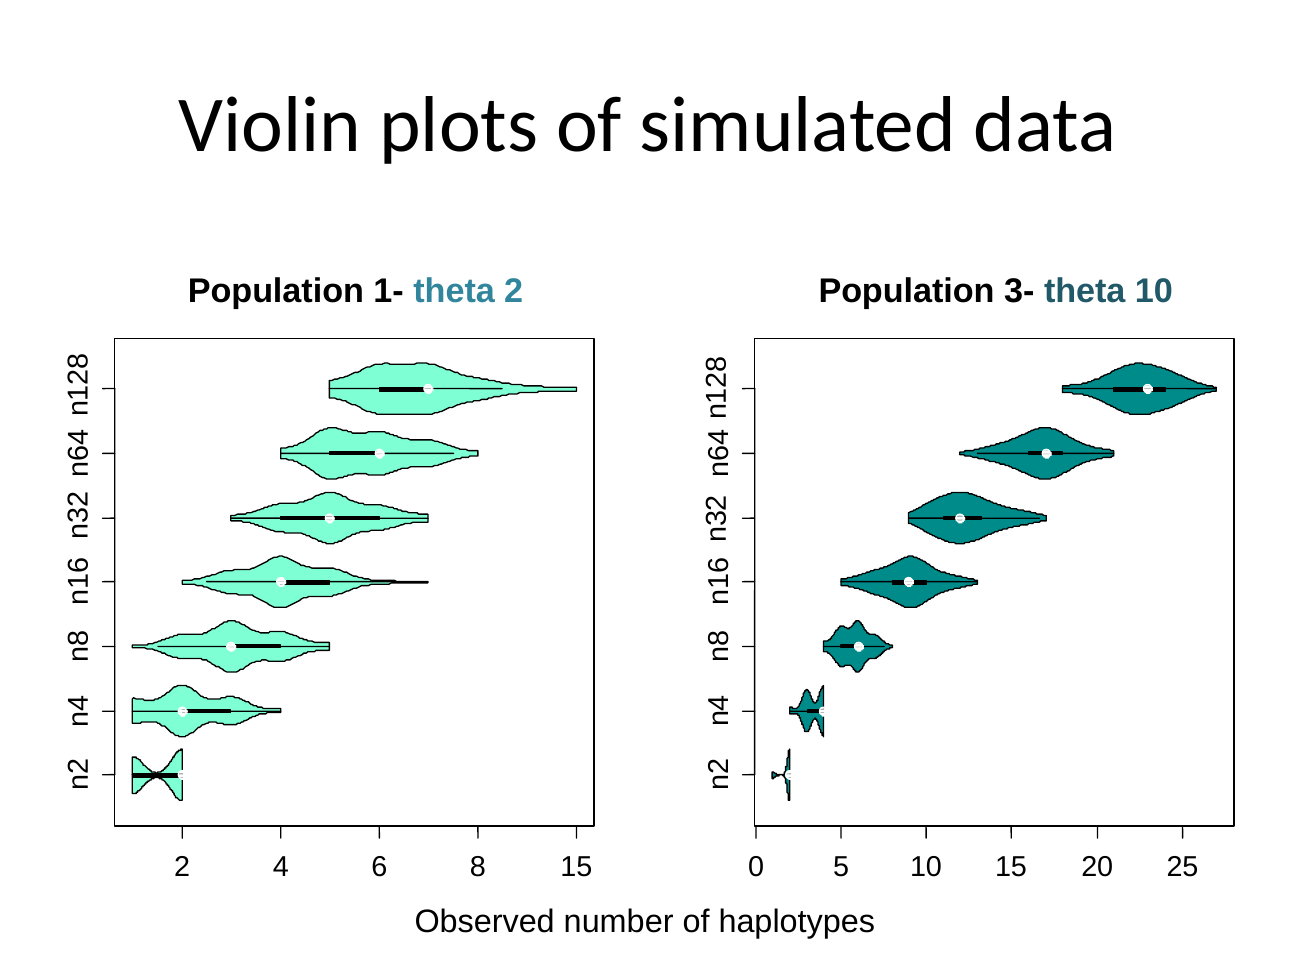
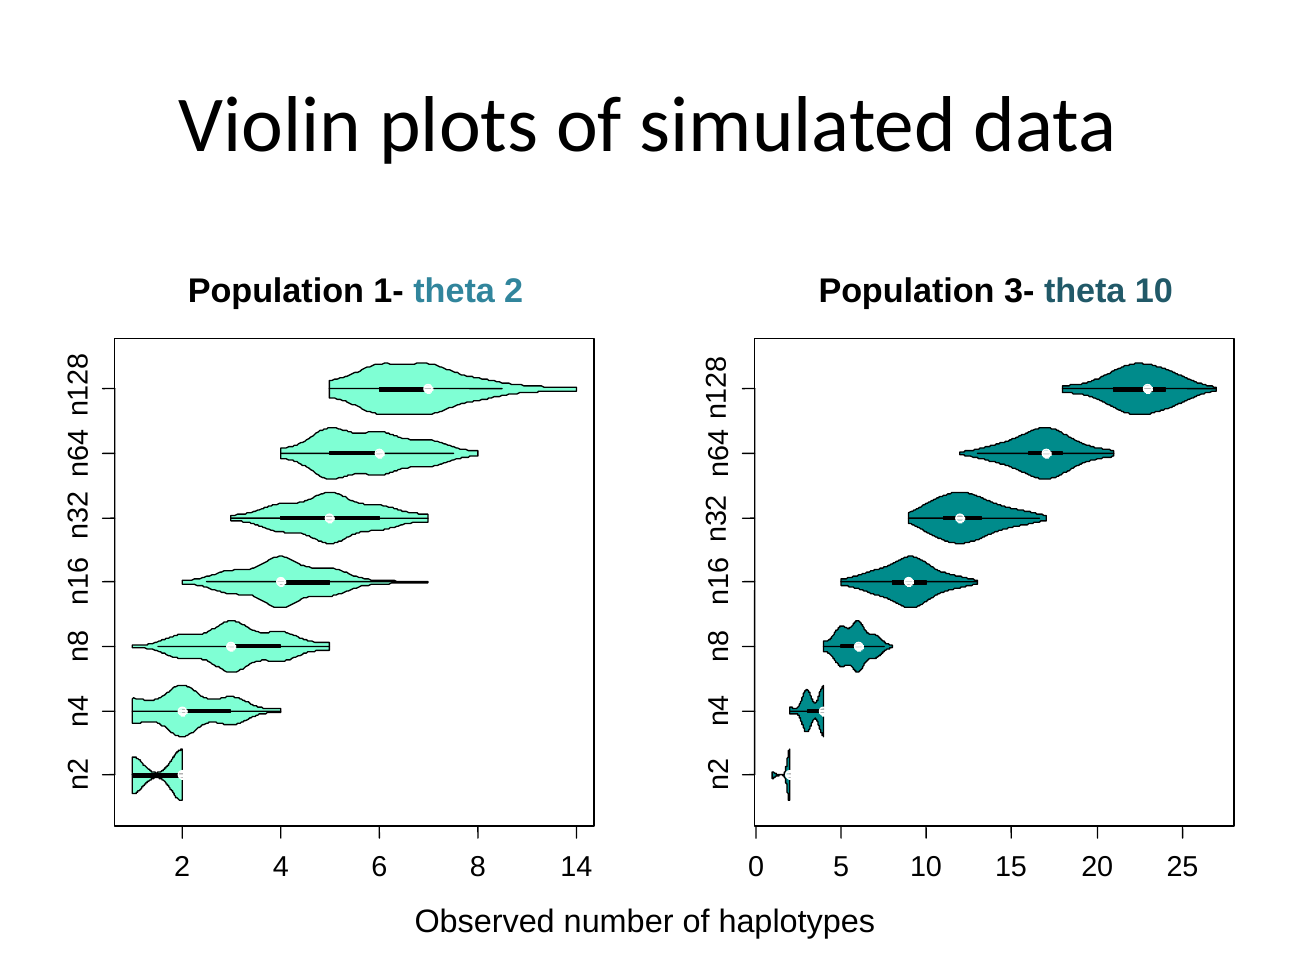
8 15: 15 -> 14
